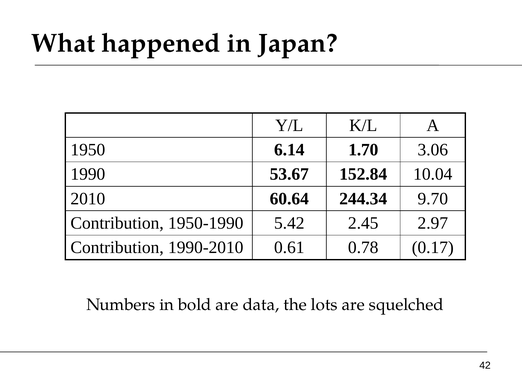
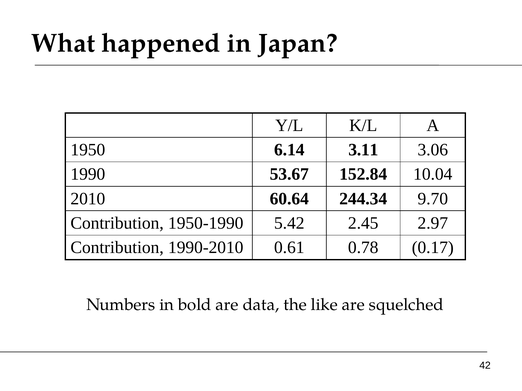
1.70: 1.70 -> 3.11
lots: lots -> like
